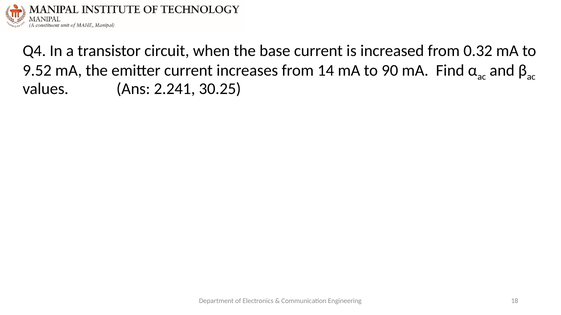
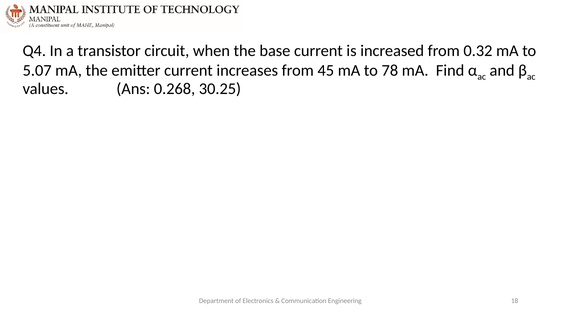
9.52: 9.52 -> 5.07
14: 14 -> 45
90: 90 -> 78
2.241: 2.241 -> 0.268
